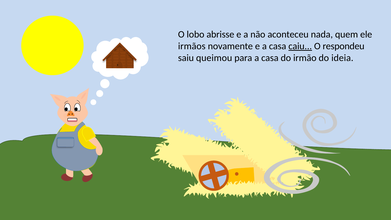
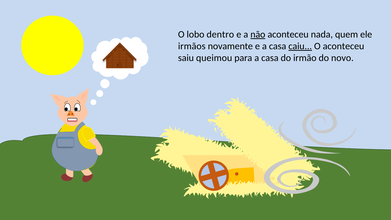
abrisse: abrisse -> dentro
não underline: none -> present
O respondeu: respondeu -> aconteceu
ideia: ideia -> novo
